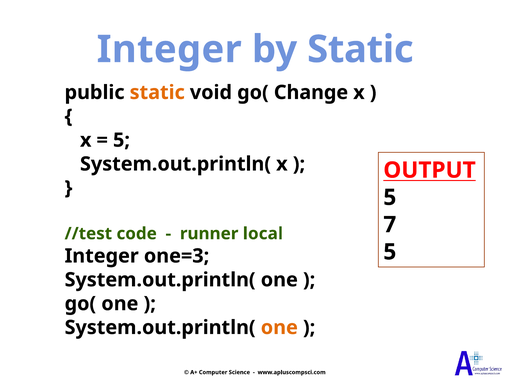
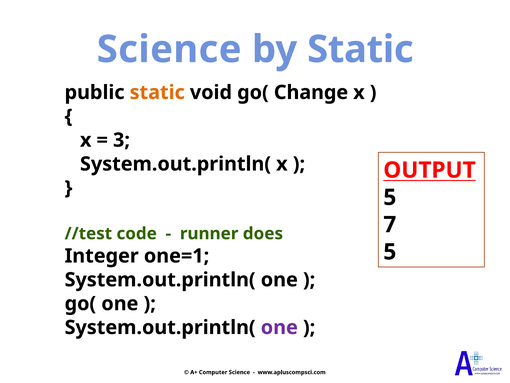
Integer at (169, 49): Integer -> Science
5 at (121, 140): 5 -> 3
local: local -> does
one=3: one=3 -> one=1
one at (279, 327) colour: orange -> purple
